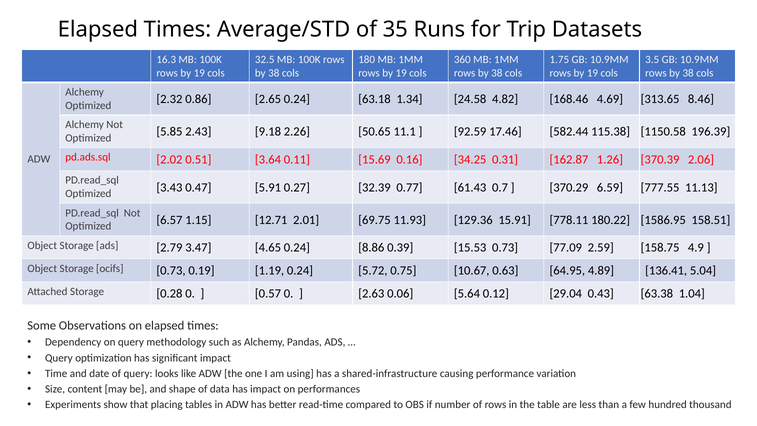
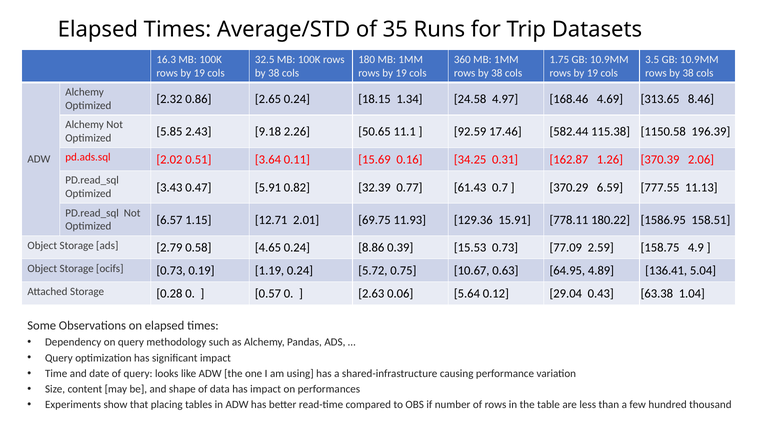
63.18: 63.18 -> 18.15
4.82: 4.82 -> 4.97
0.27: 0.27 -> 0.82
3.47: 3.47 -> 0.58
